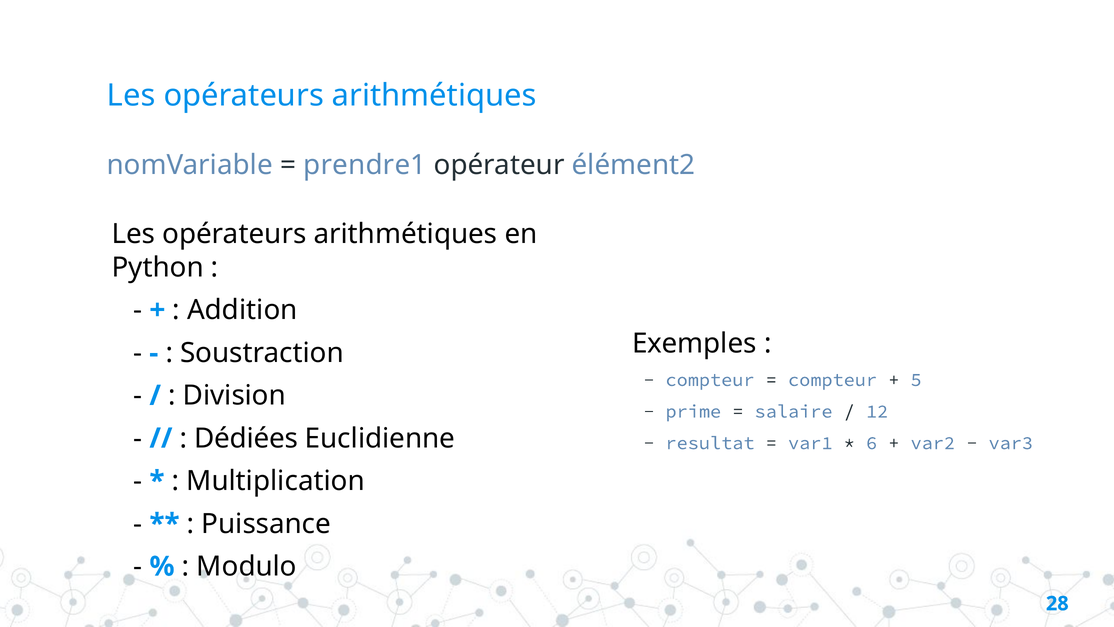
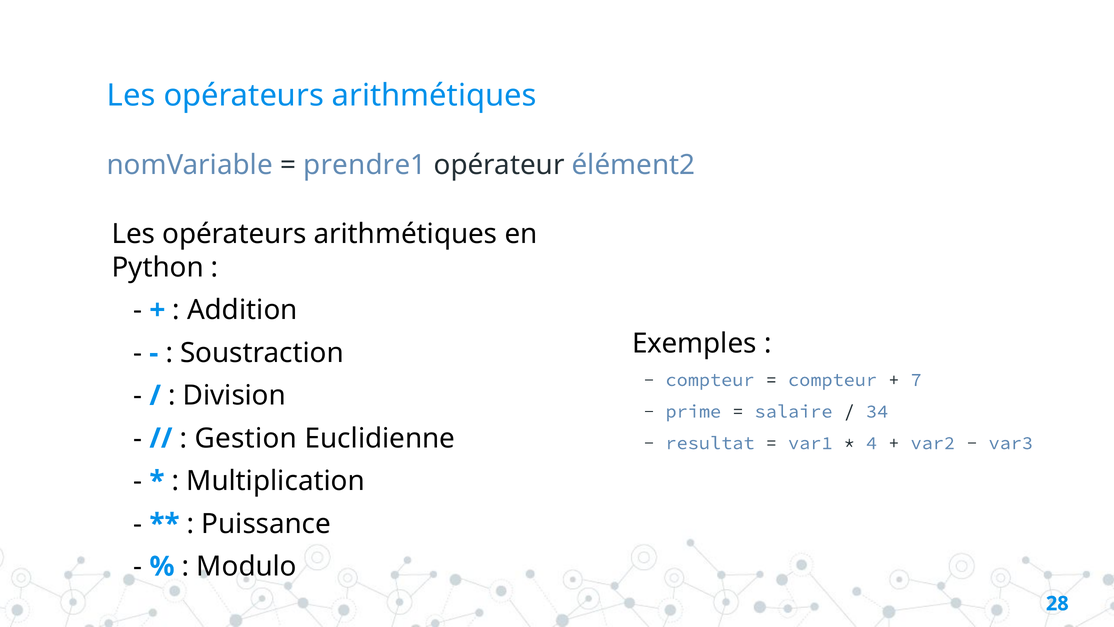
5: 5 -> 7
12: 12 -> 34
Dédiées: Dédiées -> Gestion
6: 6 -> 4
